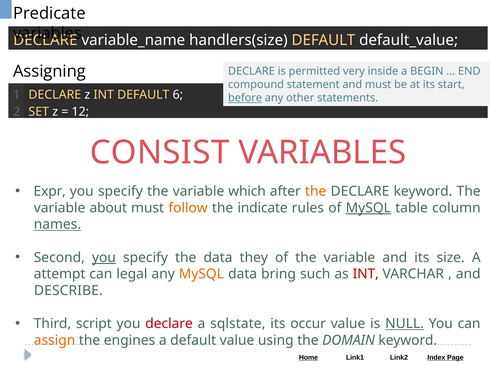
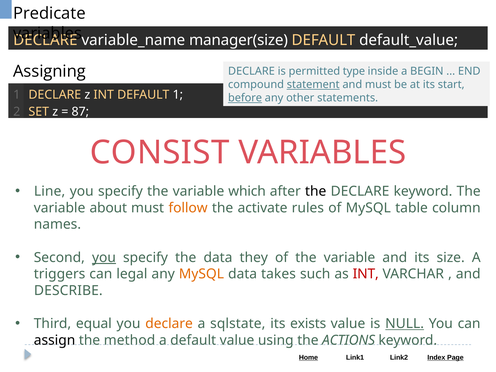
handlers(size: handlers(size -> manager(size
very: very -> type
statement underline: none -> present
DEFAULT 6: 6 -> 1
12: 12 -> 87
Expr: Expr -> Line
the at (316, 191) colour: orange -> black
indicate: indicate -> activate
MySQL at (368, 208) underline: present -> none
names underline: present -> none
attempt: attempt -> triggers
bring: bring -> takes
script: script -> equal
declare at (169, 324) colour: red -> orange
occur: occur -> exists
assign colour: orange -> black
engines: engines -> method
DOMAIN: DOMAIN -> ACTIONS
